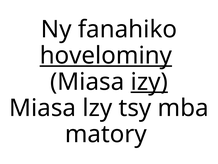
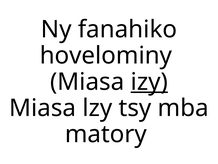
hovelominy underline: present -> none
